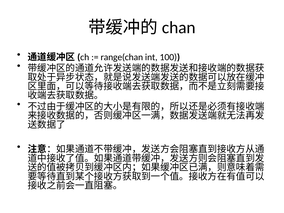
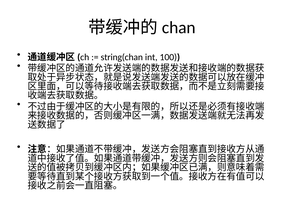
range(chan: range(chan -> string(chan
